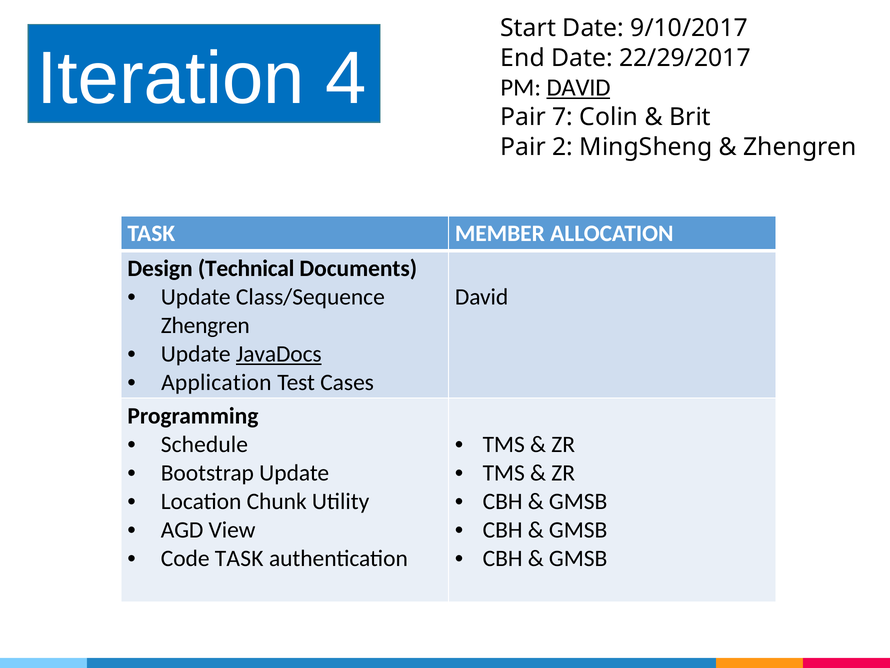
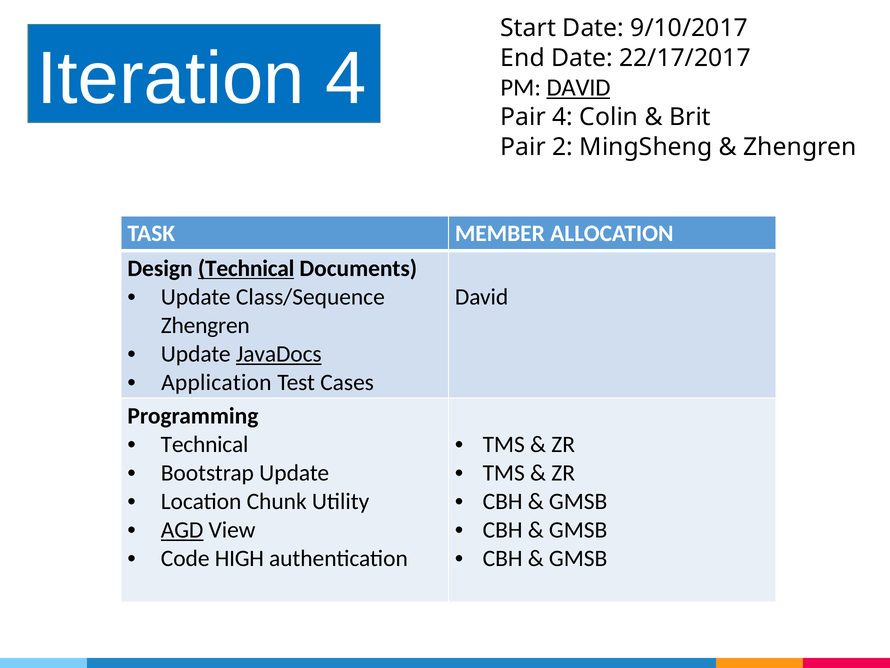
22/29/2017: 22/29/2017 -> 22/17/2017
Pair 7: 7 -> 4
Technical at (246, 268) underline: none -> present
Schedule at (204, 444): Schedule -> Technical
AGD underline: none -> present
Code TASK: TASK -> HIGH
